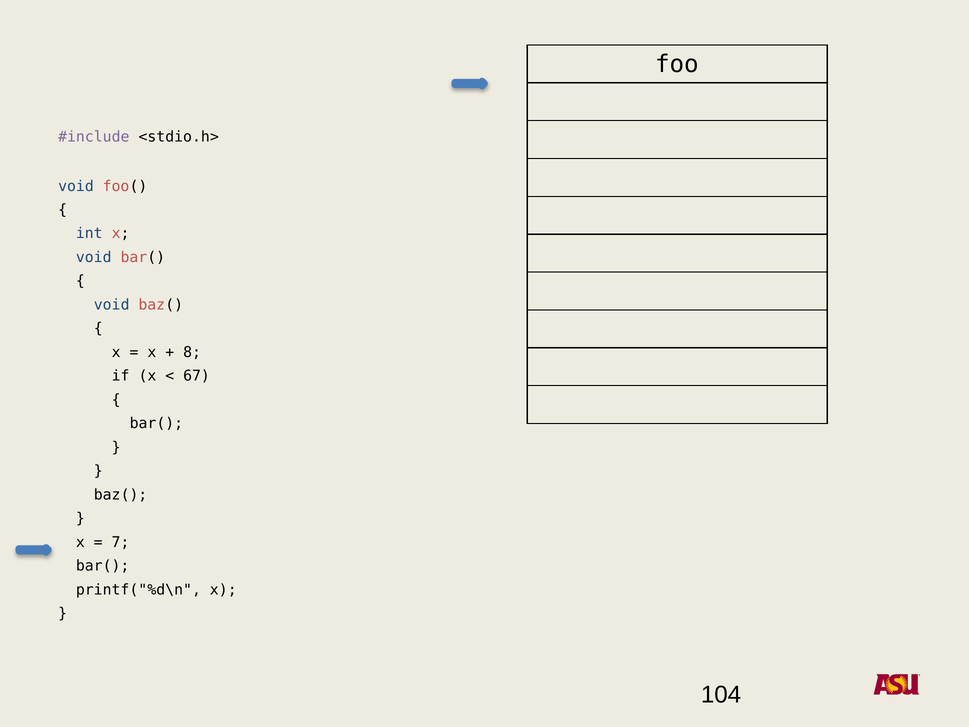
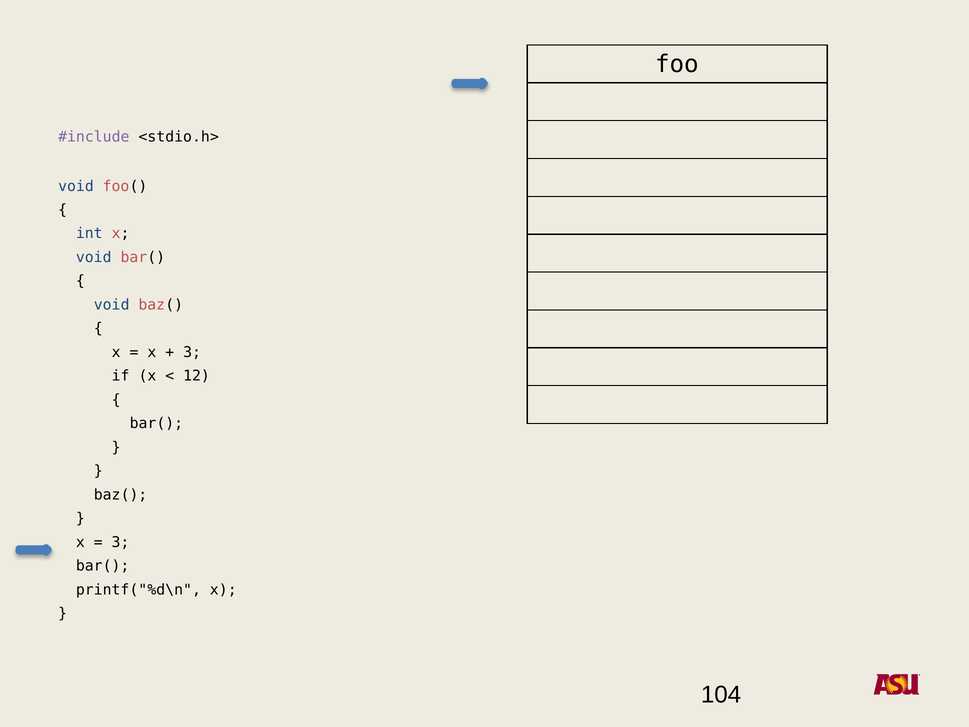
8 at (192, 352): 8 -> 3
67: 67 -> 12
7 at (120, 542): 7 -> 3
